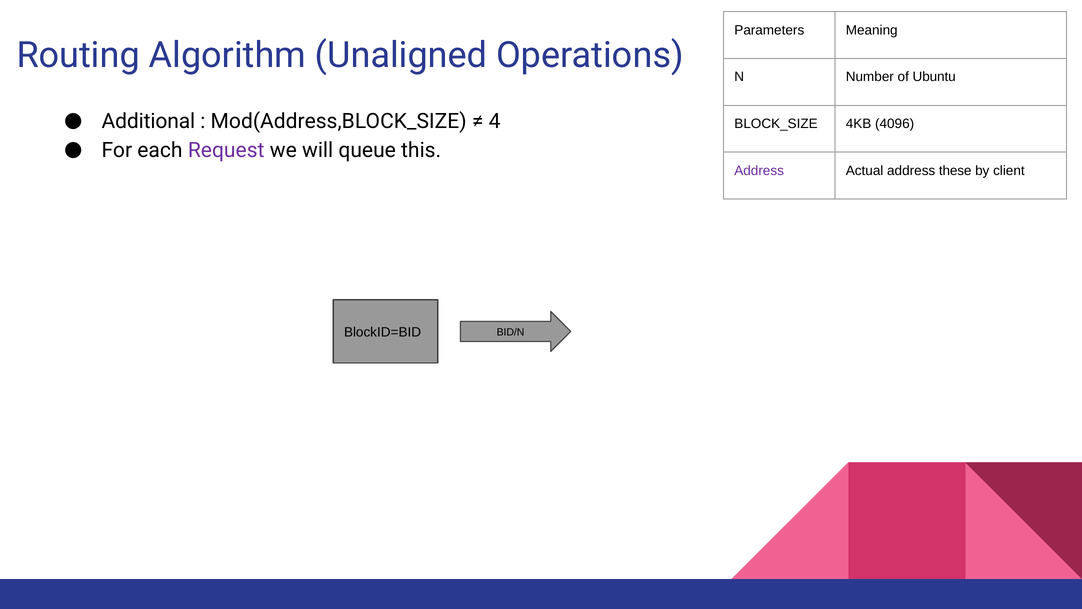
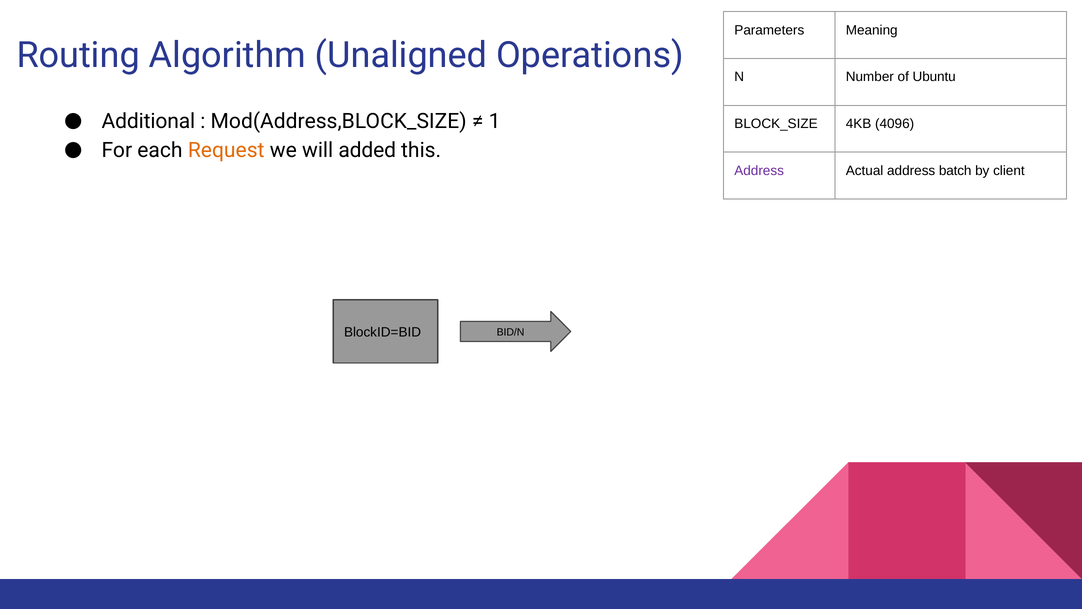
4: 4 -> 1
Request colour: purple -> orange
queue: queue -> added
these: these -> batch
